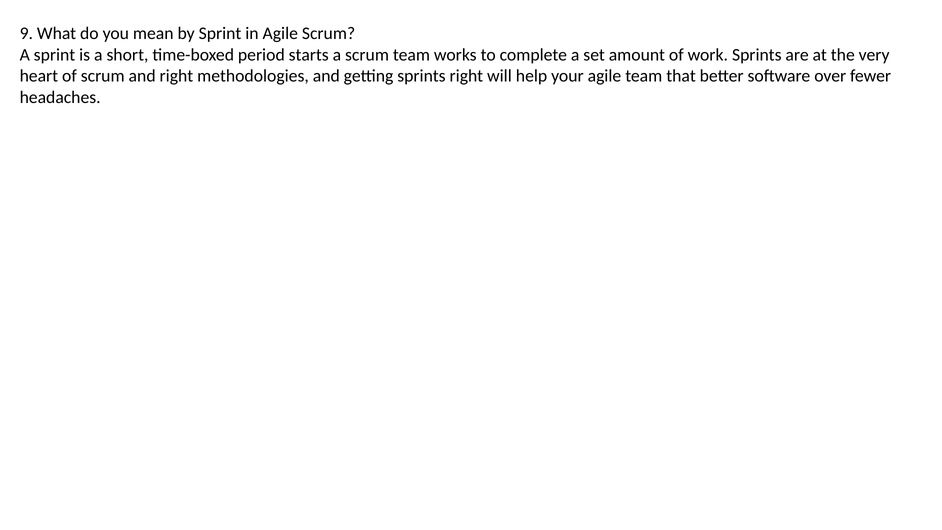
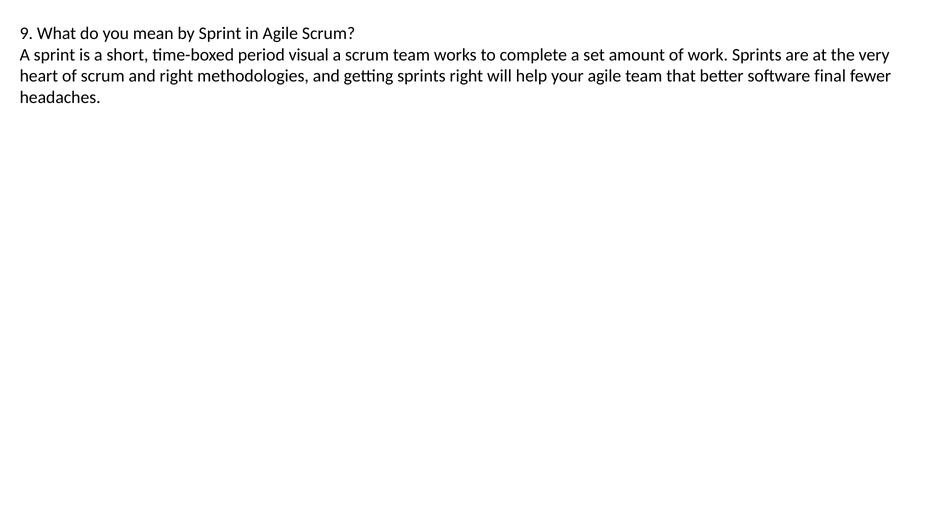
starts: starts -> visual
over: over -> final
